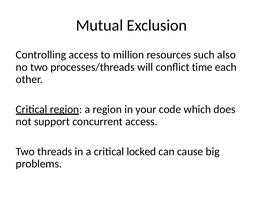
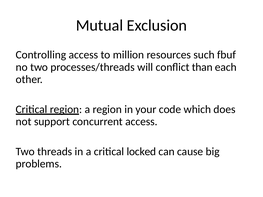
also: also -> fbuf
time: time -> than
